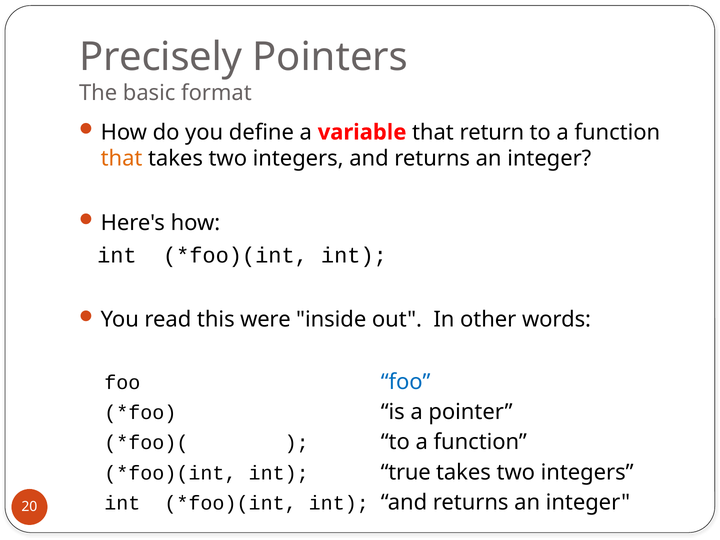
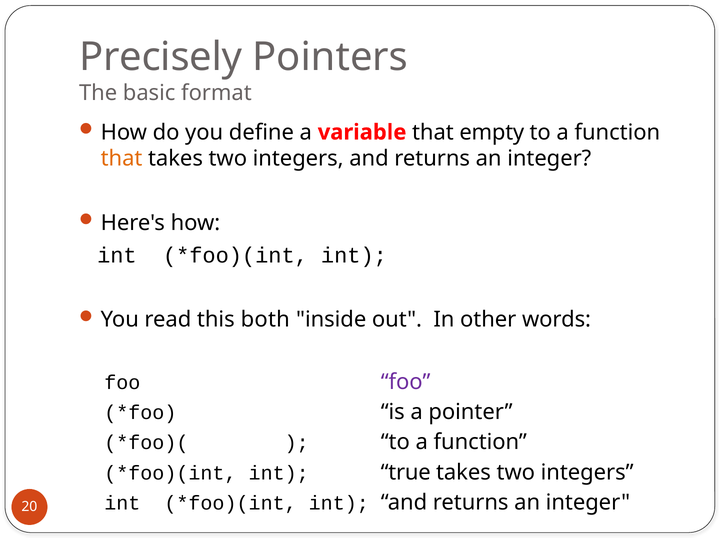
return: return -> empty
were: were -> both
foo at (406, 382) colour: blue -> purple
